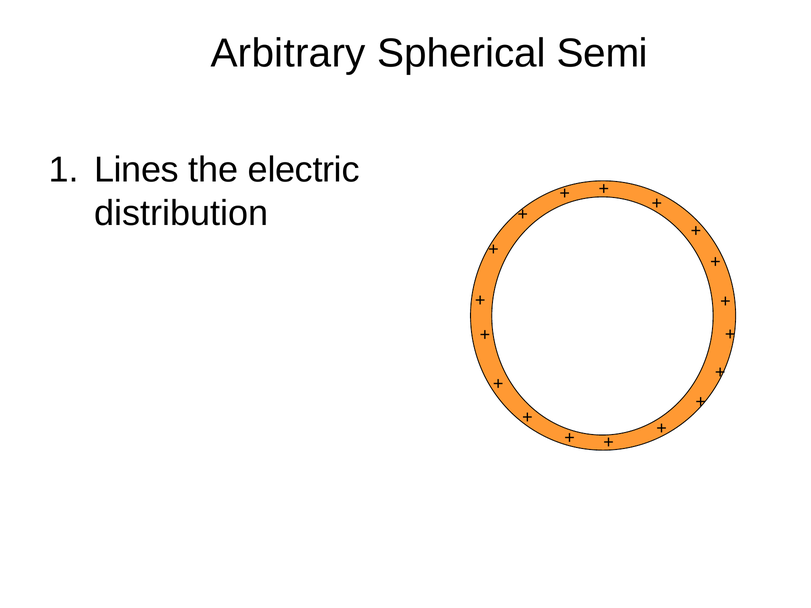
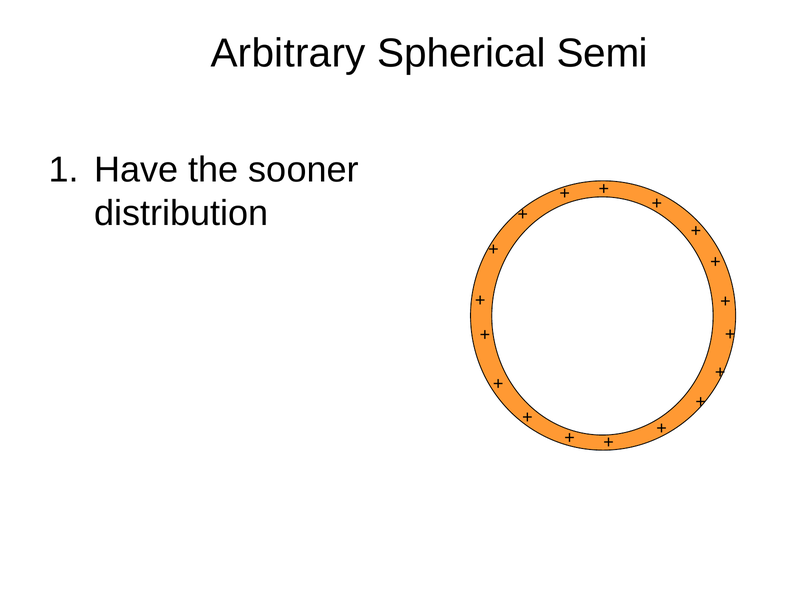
Lines: Lines -> Have
electric: electric -> sooner
